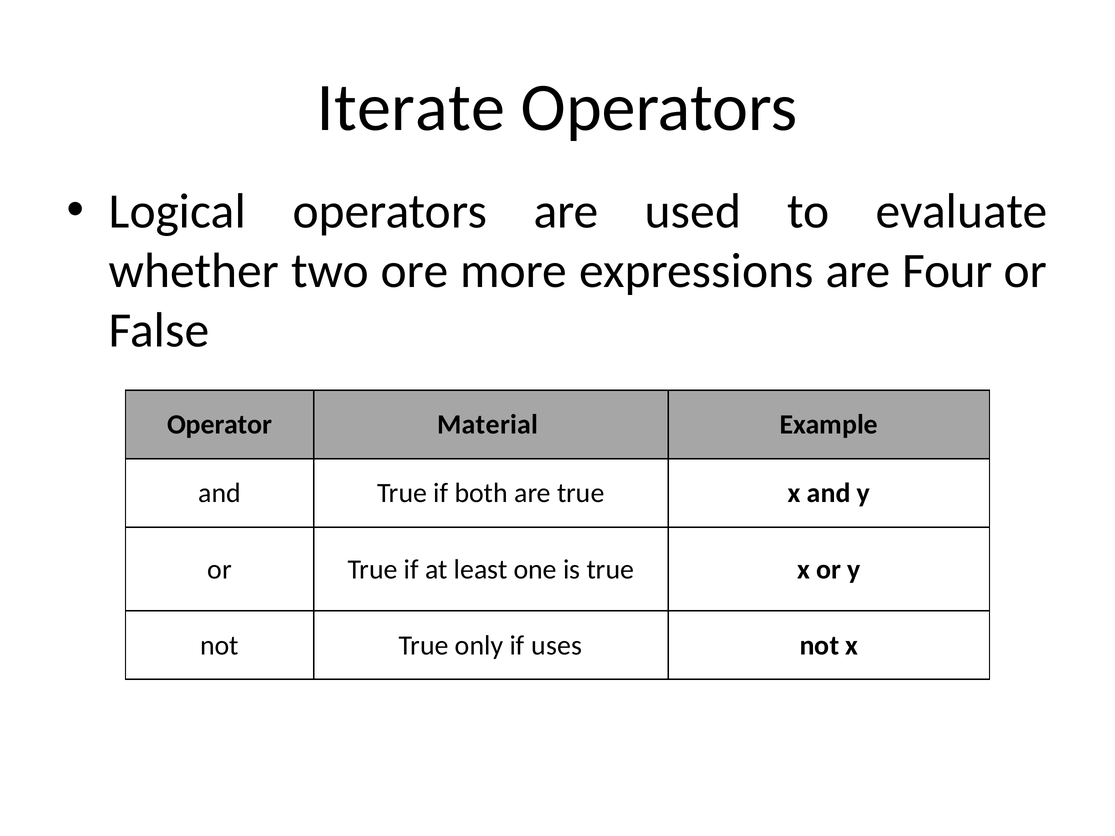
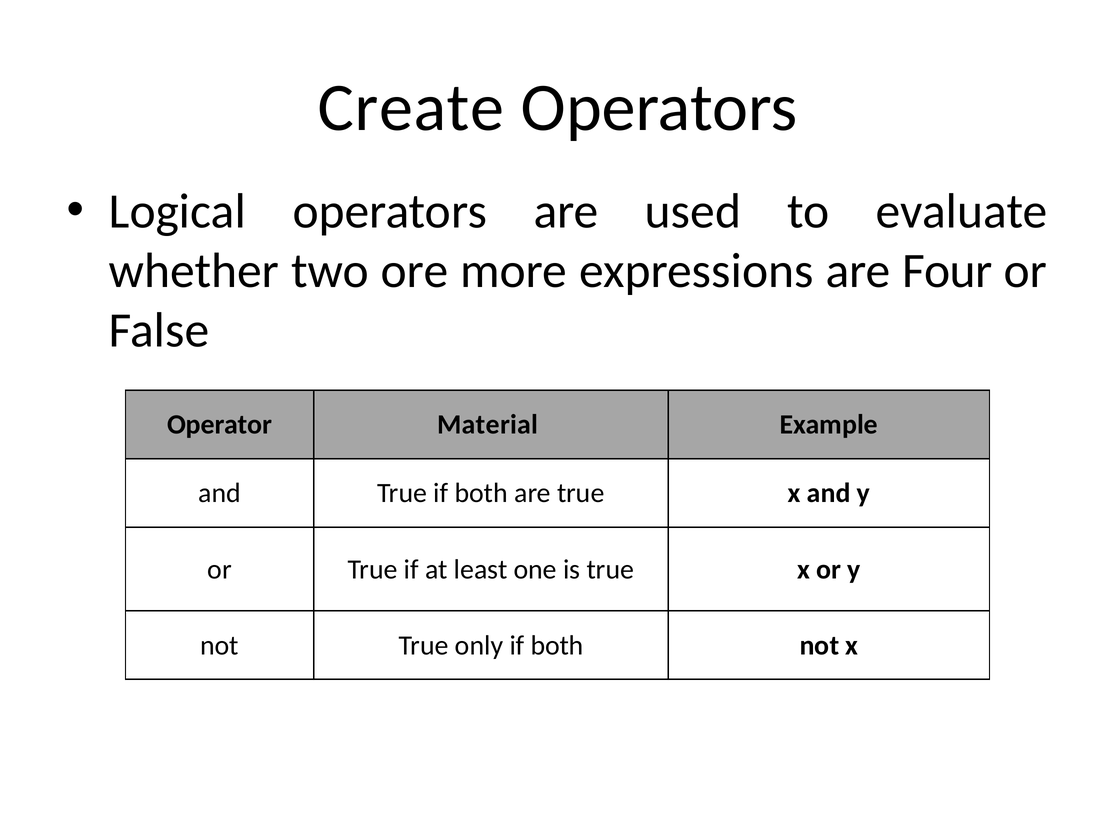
Iterate: Iterate -> Create
only if uses: uses -> both
